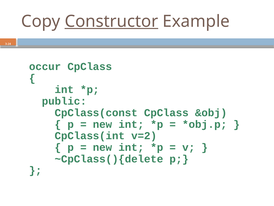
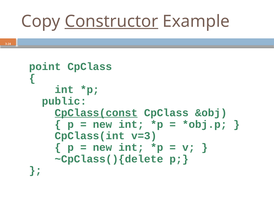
occur: occur -> point
CpClass(const underline: none -> present
v=2: v=2 -> v=3
